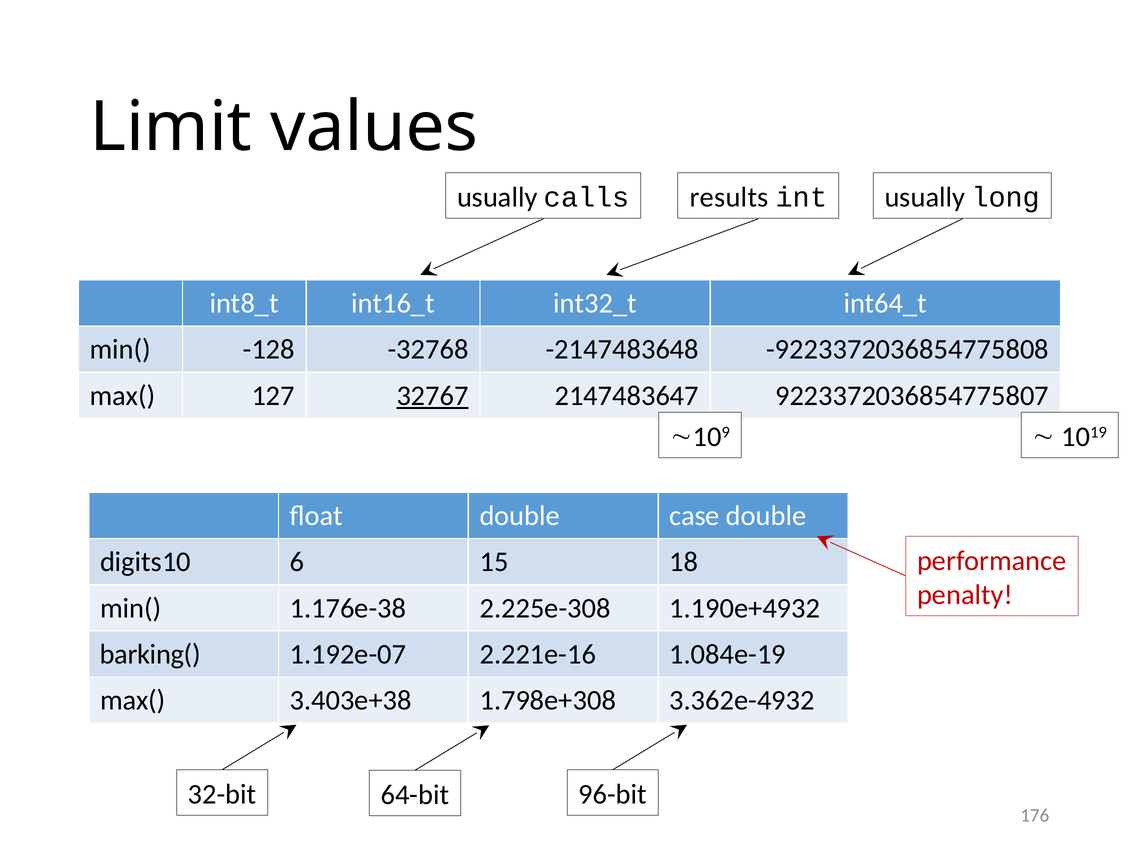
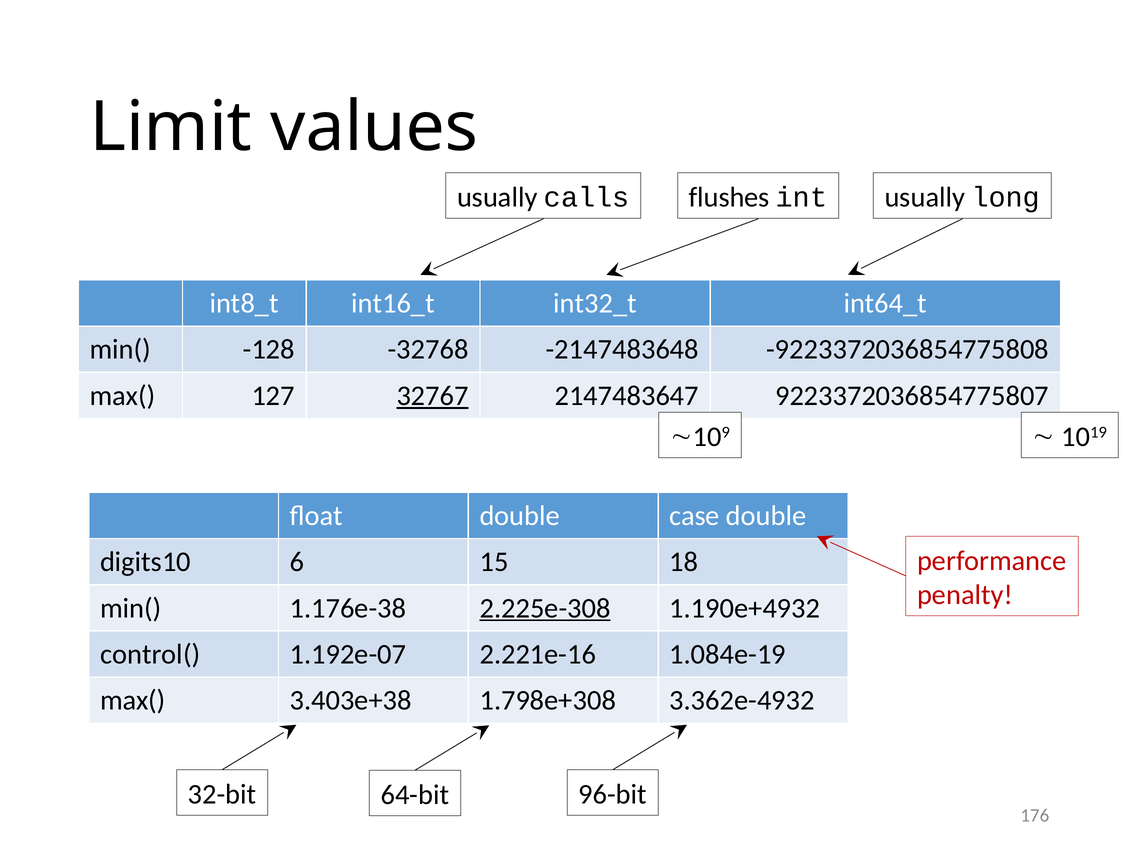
results: results -> flushes
2.225e-308 underline: none -> present
barking(: barking( -> control(
